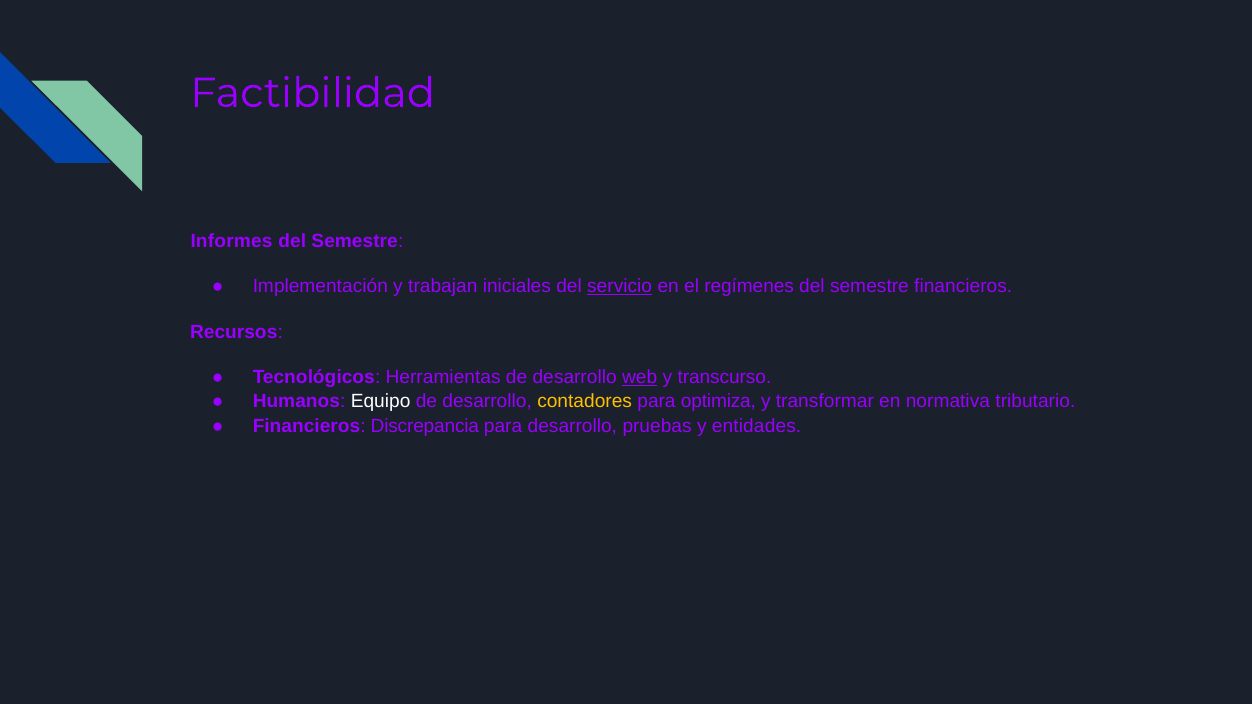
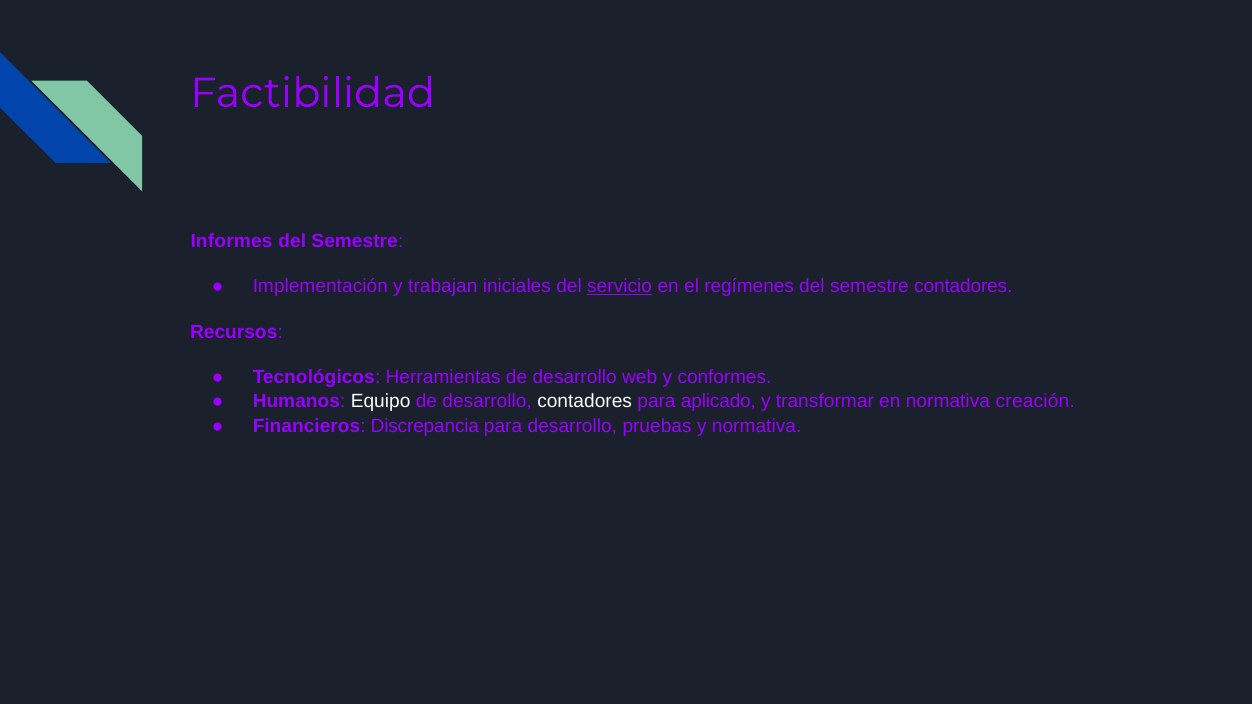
semestre financieros: financieros -> contadores
web underline: present -> none
transcurso: transcurso -> conformes
contadores at (585, 402) colour: yellow -> white
optimiza: optimiza -> aplicado
tributario: tributario -> creación
y entidades: entidades -> normativa
